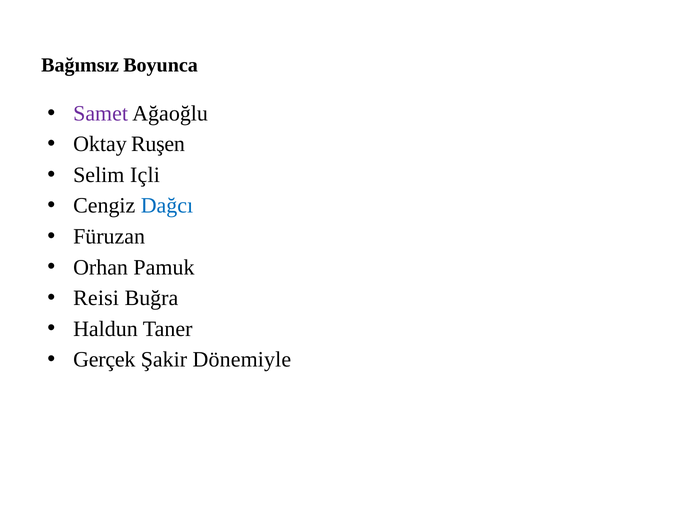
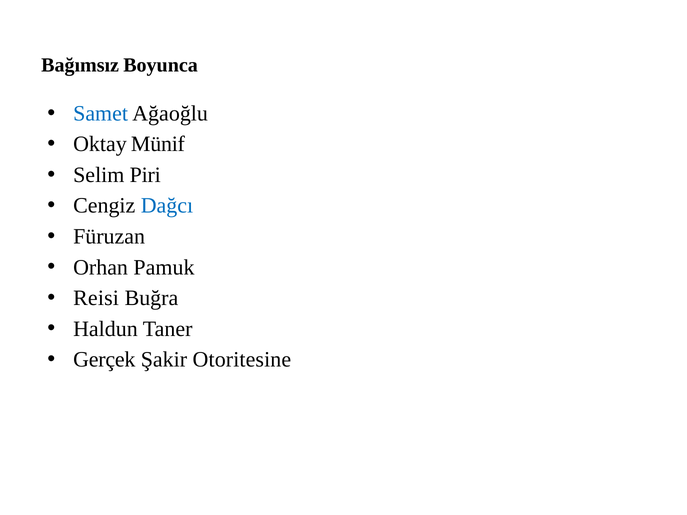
Samet colour: purple -> blue
Ruşen: Ruşen -> Münif
Içli: Içli -> Piri
Dönemiyle: Dönemiyle -> Otoritesine
